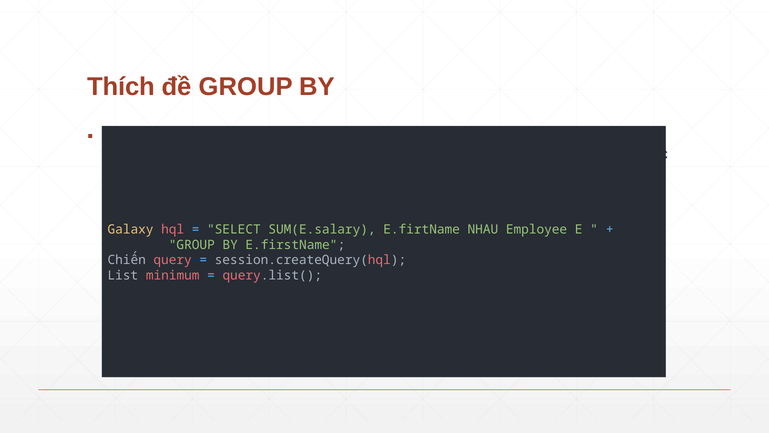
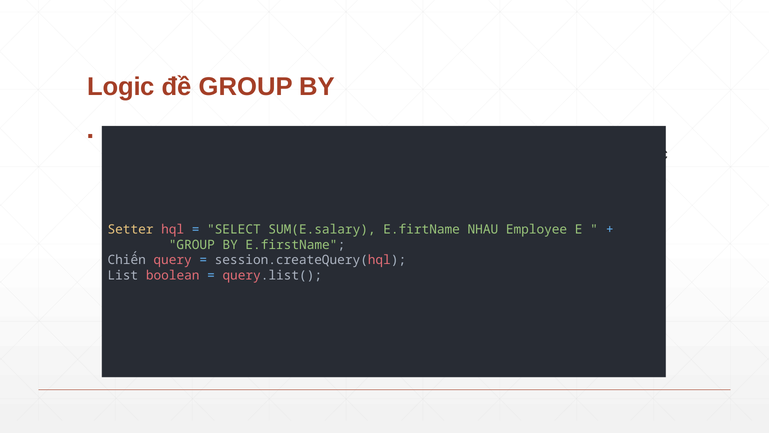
Thích: Thích -> Logic
Galaxy: Galaxy -> Setter
minimum: minimum -> boolean
